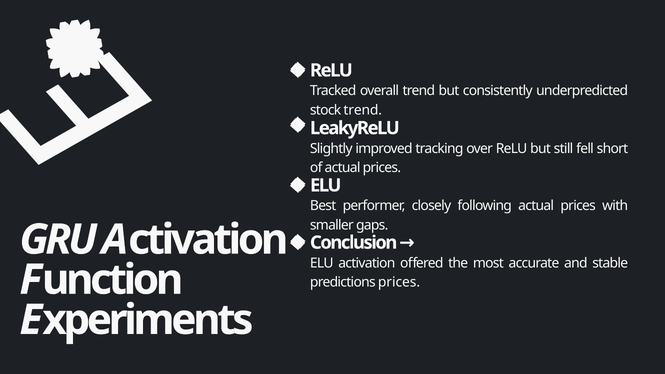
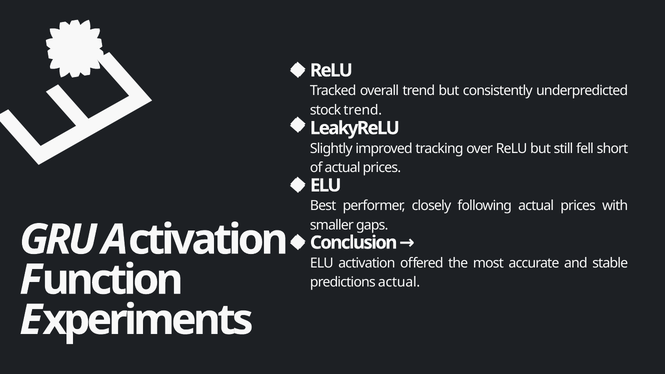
predictions prices: prices -> actual
